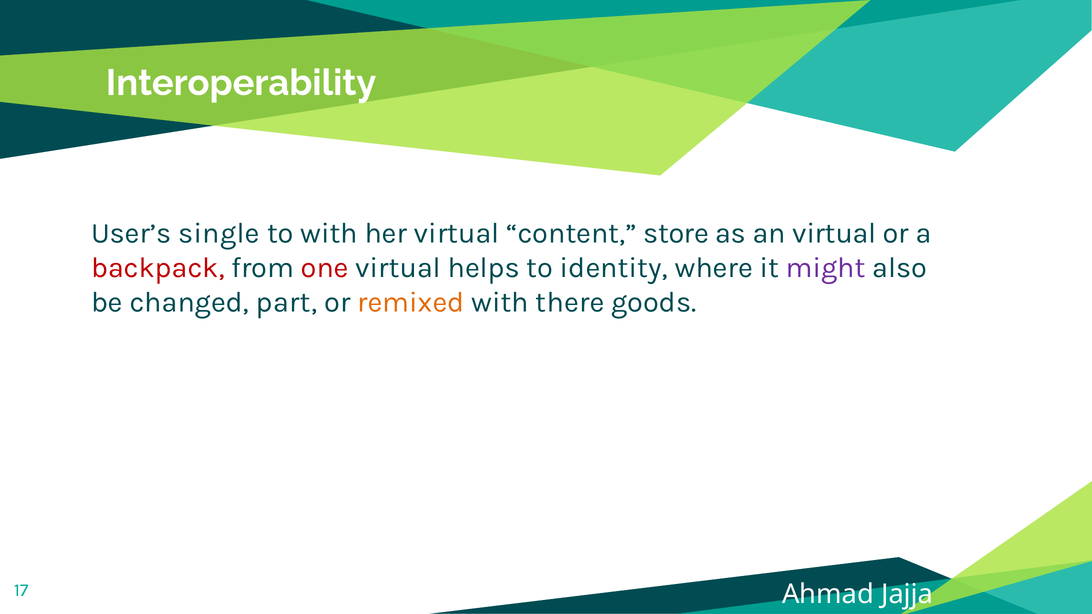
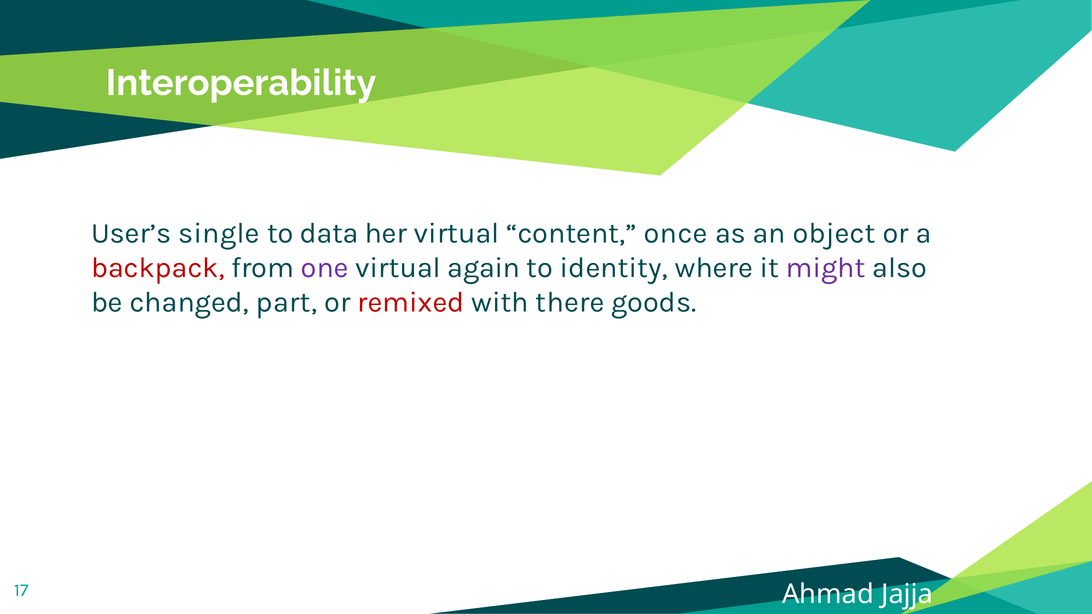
to with: with -> data
store: store -> once
an virtual: virtual -> object
one colour: red -> purple
helps: helps -> again
remixed colour: orange -> red
